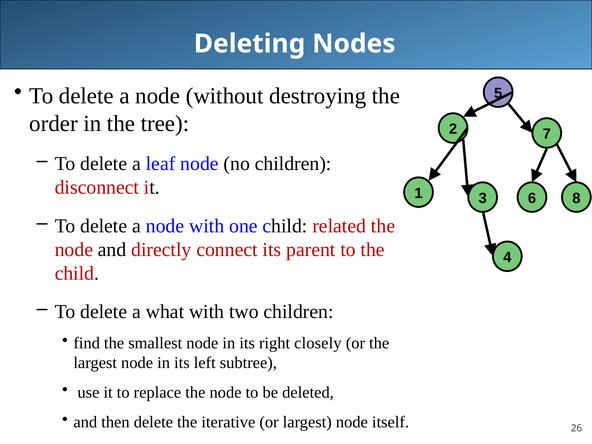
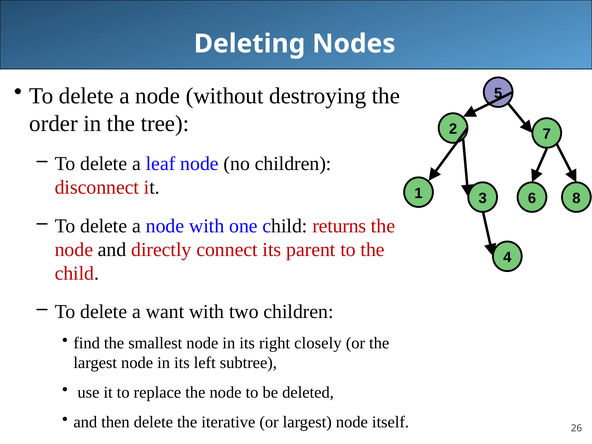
related: related -> returns
what: what -> want
